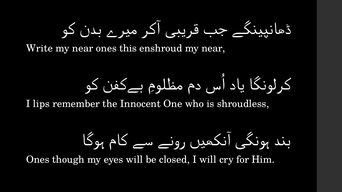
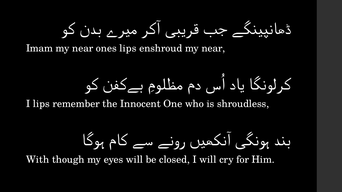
Write: Write -> Imam
ones this: this -> lips
Ones at (38, 160): Ones -> With
